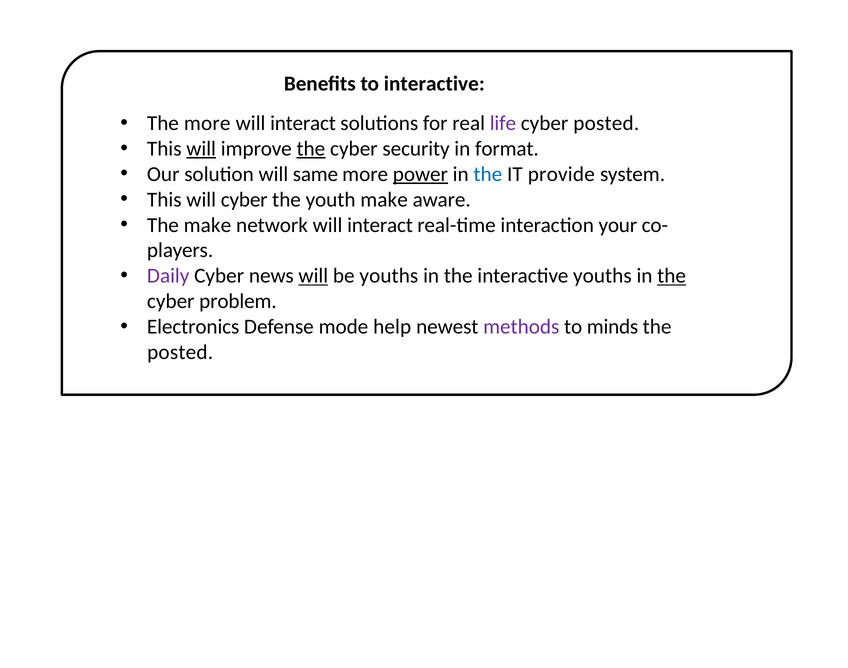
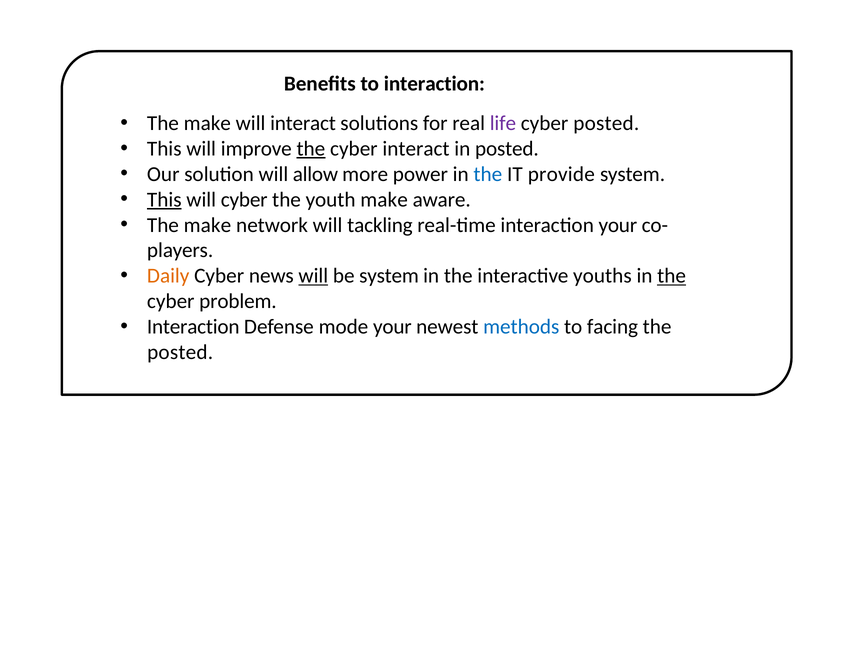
to interactive: interactive -> interaction
more at (207, 123): more -> make
will at (201, 149) underline: present -> none
cyber security: security -> interact
in format: format -> posted
same: same -> allow
power underline: present -> none
This at (164, 199) underline: none -> present
network will interact: interact -> tackling
Daily colour: purple -> orange
be youths: youths -> system
Electronics at (193, 327): Electronics -> Interaction
mode help: help -> your
methods colour: purple -> blue
minds: minds -> facing
